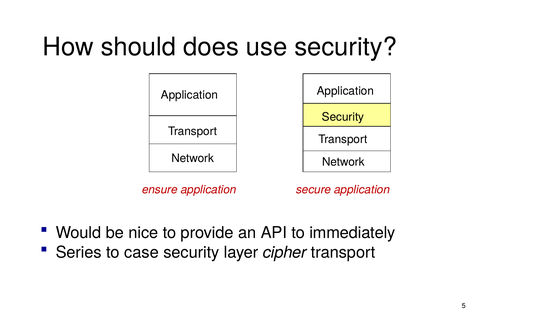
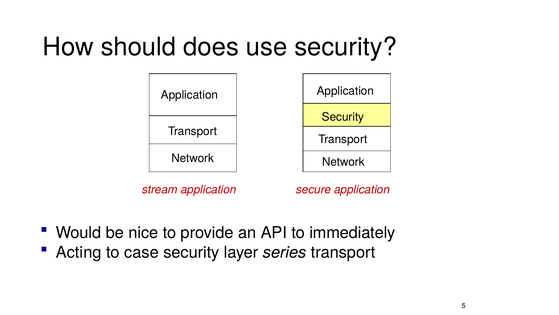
ensure: ensure -> stream
Series: Series -> Acting
cipher: cipher -> series
